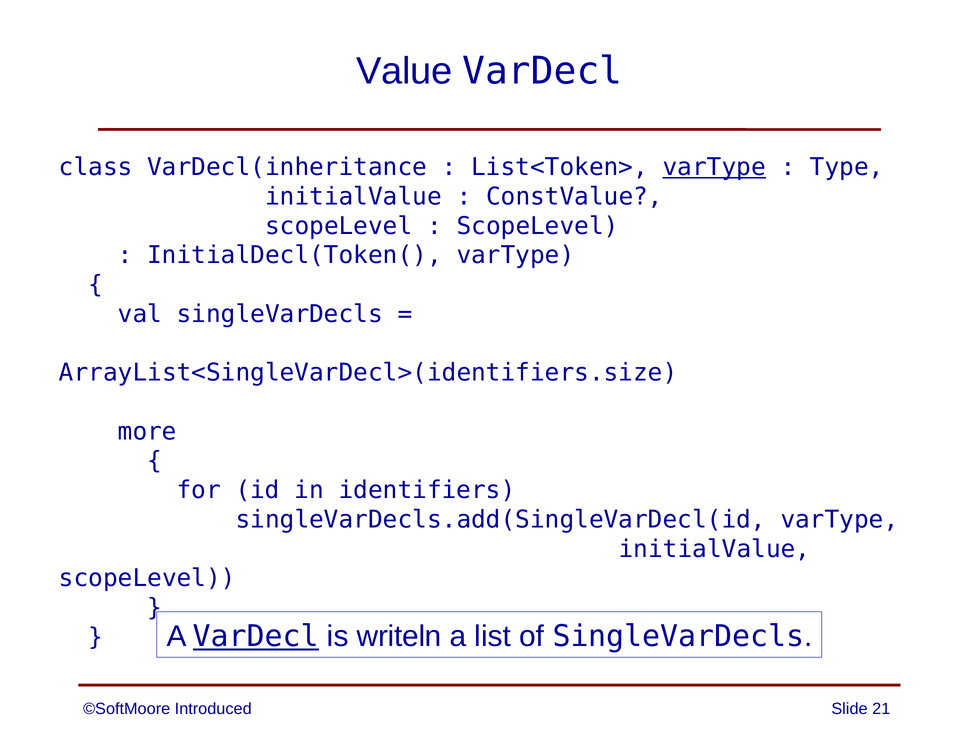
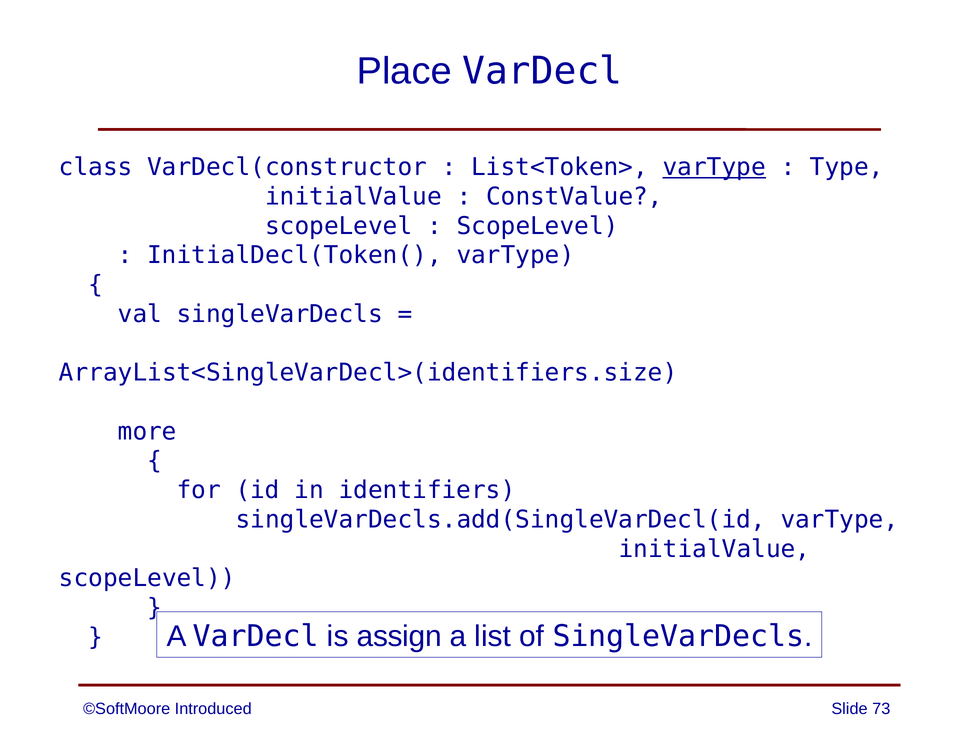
Value: Value -> Place
VarDecl(inheritance: VarDecl(inheritance -> VarDecl(constructor
VarDecl at (256, 637) underline: present -> none
writeln: writeln -> assign
21: 21 -> 73
